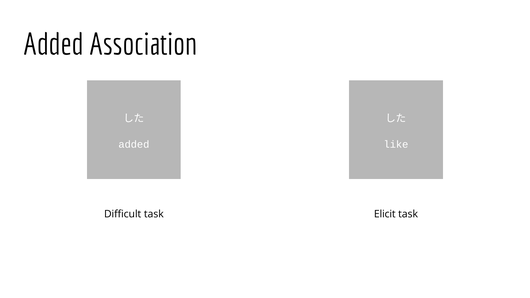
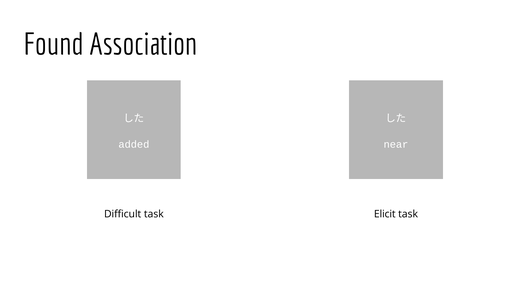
Added at (53, 45): Added -> Found
like: like -> near
